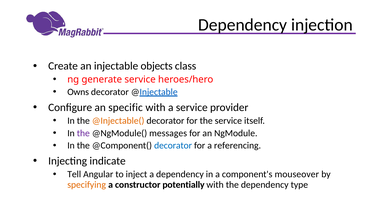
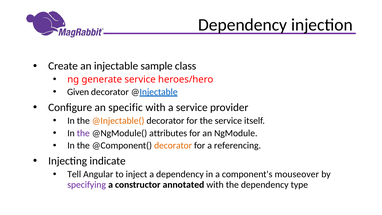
objects: objects -> sample
Owns: Owns -> Given
messages: messages -> attributes
decorator at (173, 146) colour: blue -> orange
specifying colour: orange -> purple
potentially: potentially -> annotated
